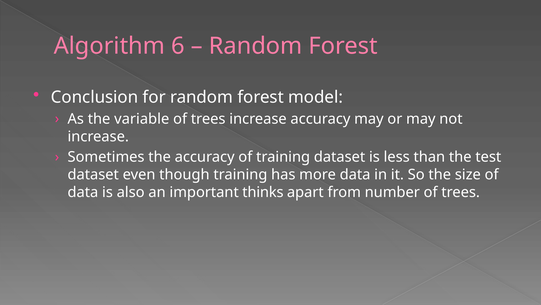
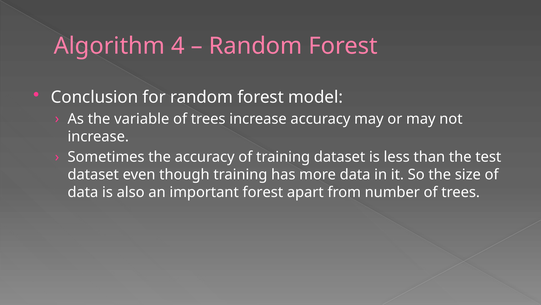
6: 6 -> 4
important thinks: thinks -> forest
